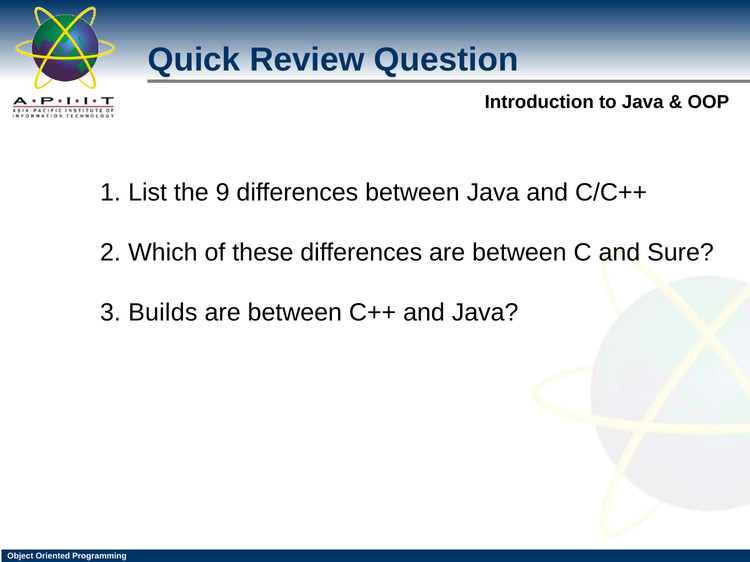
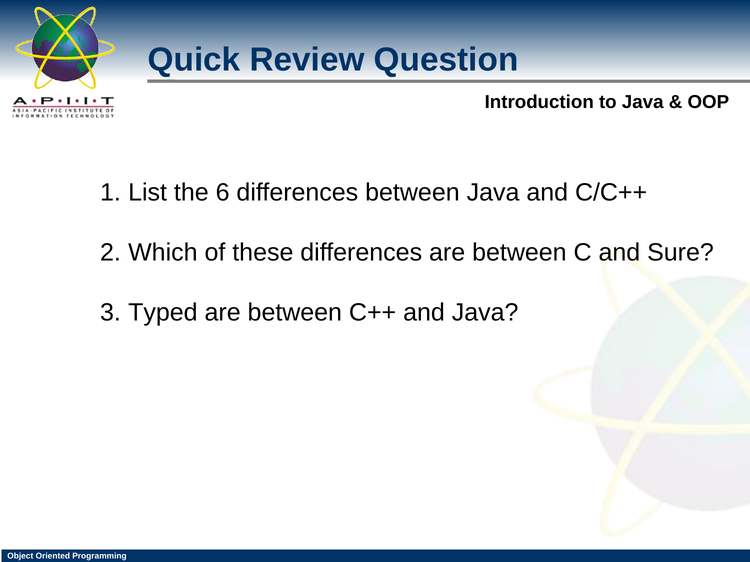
9: 9 -> 6
Builds: Builds -> Typed
